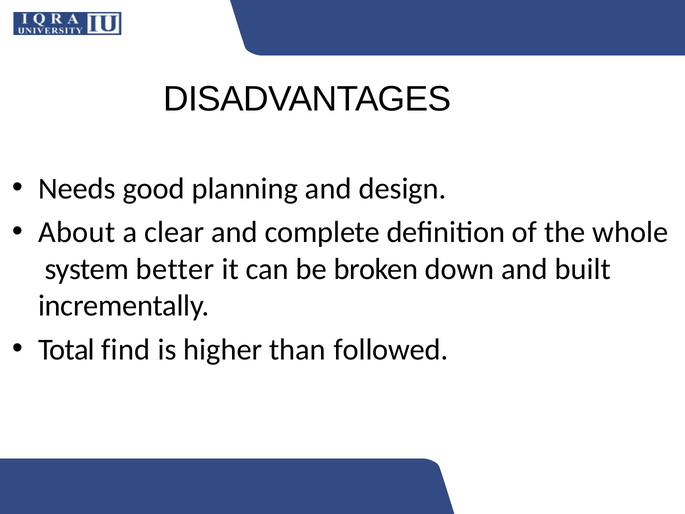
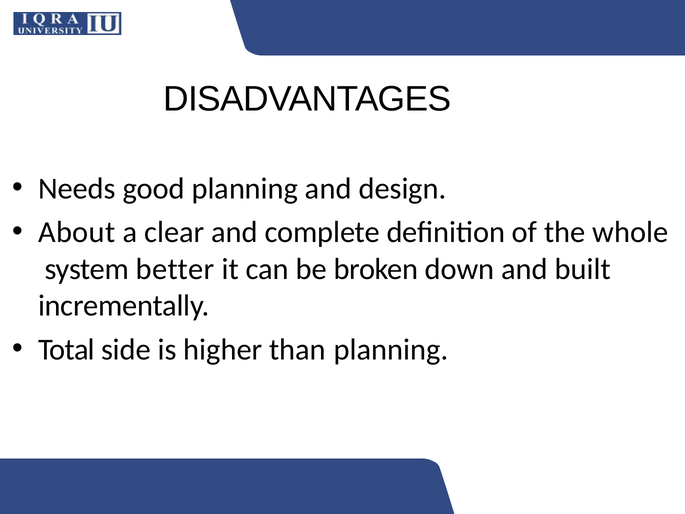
find: find -> side
than followed: followed -> planning
